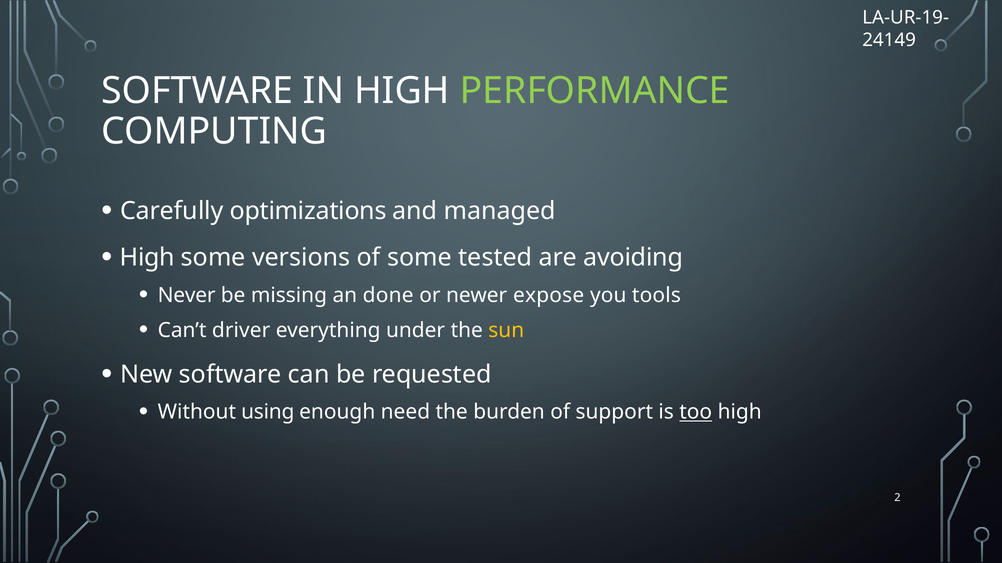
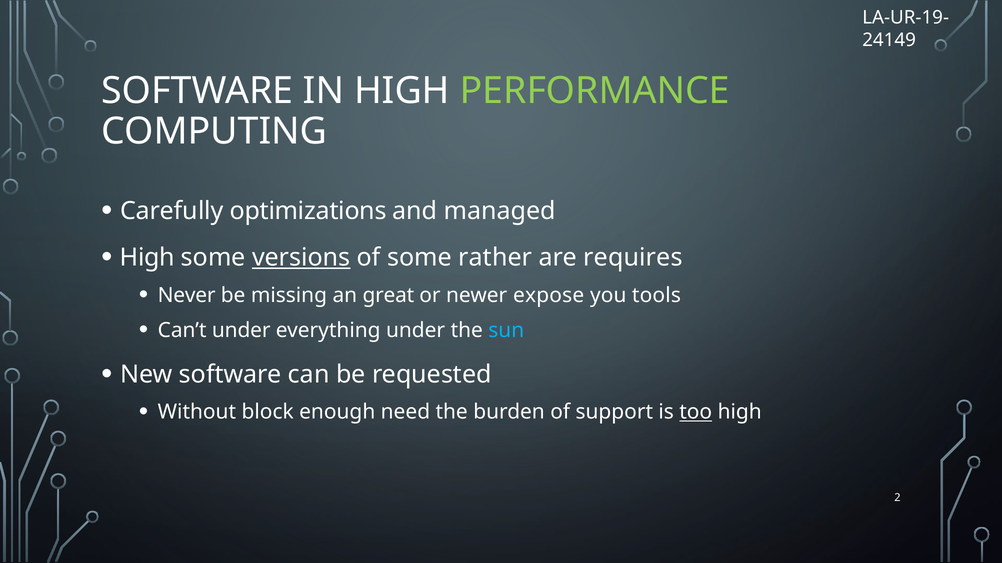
versions underline: none -> present
tested: tested -> rather
avoiding: avoiding -> requires
done: done -> great
Can’t driver: driver -> under
sun colour: yellow -> light blue
using: using -> block
